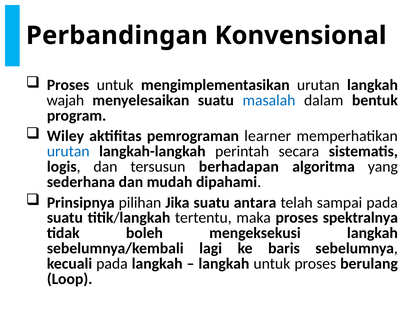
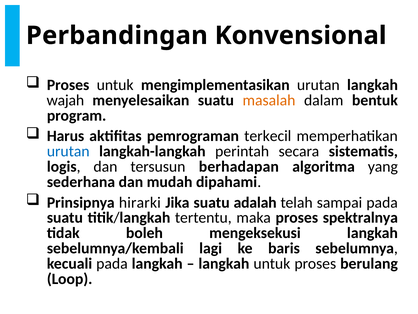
masalah colour: blue -> orange
Wiley: Wiley -> Harus
learner: learner -> terkecil
pilihan: pilihan -> hirarki
antara: antara -> adalah
